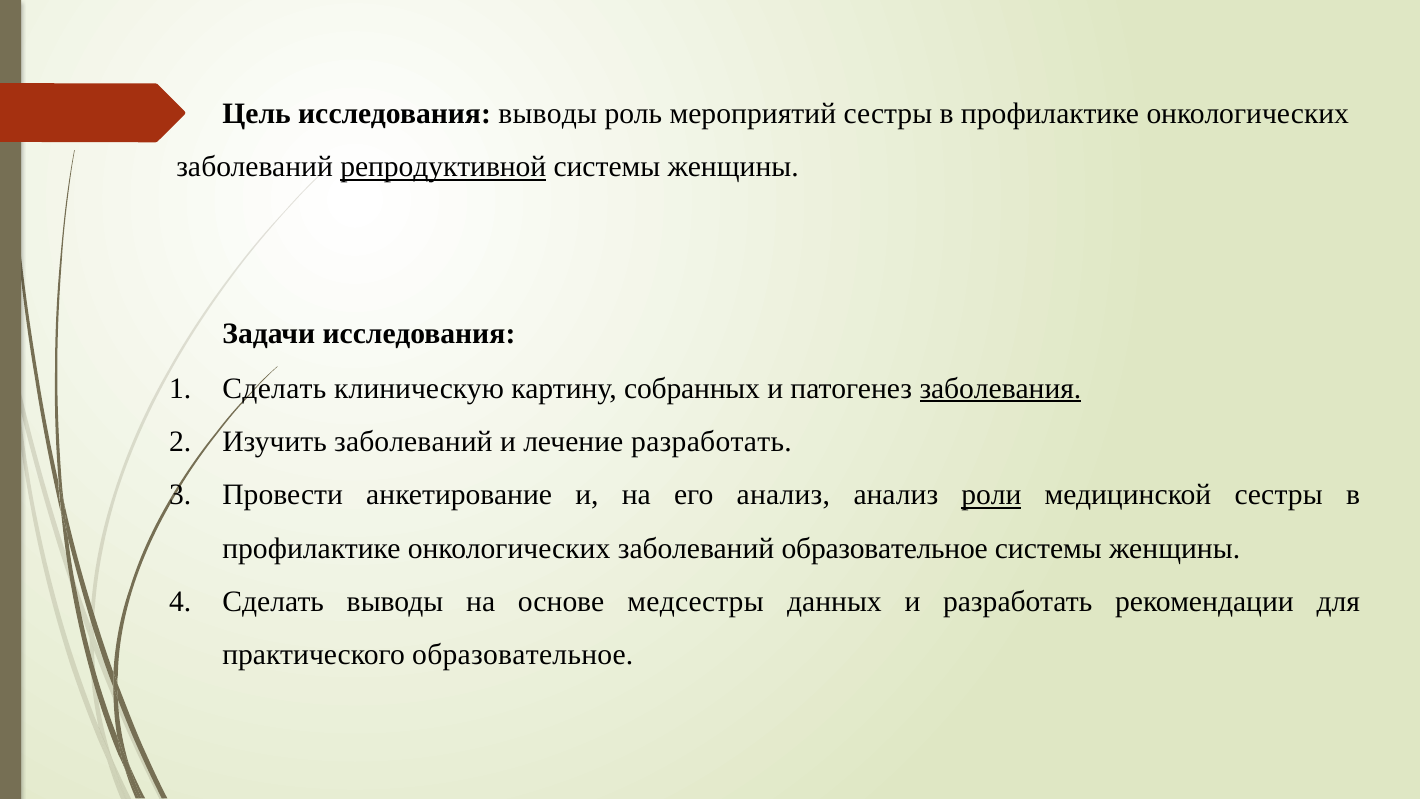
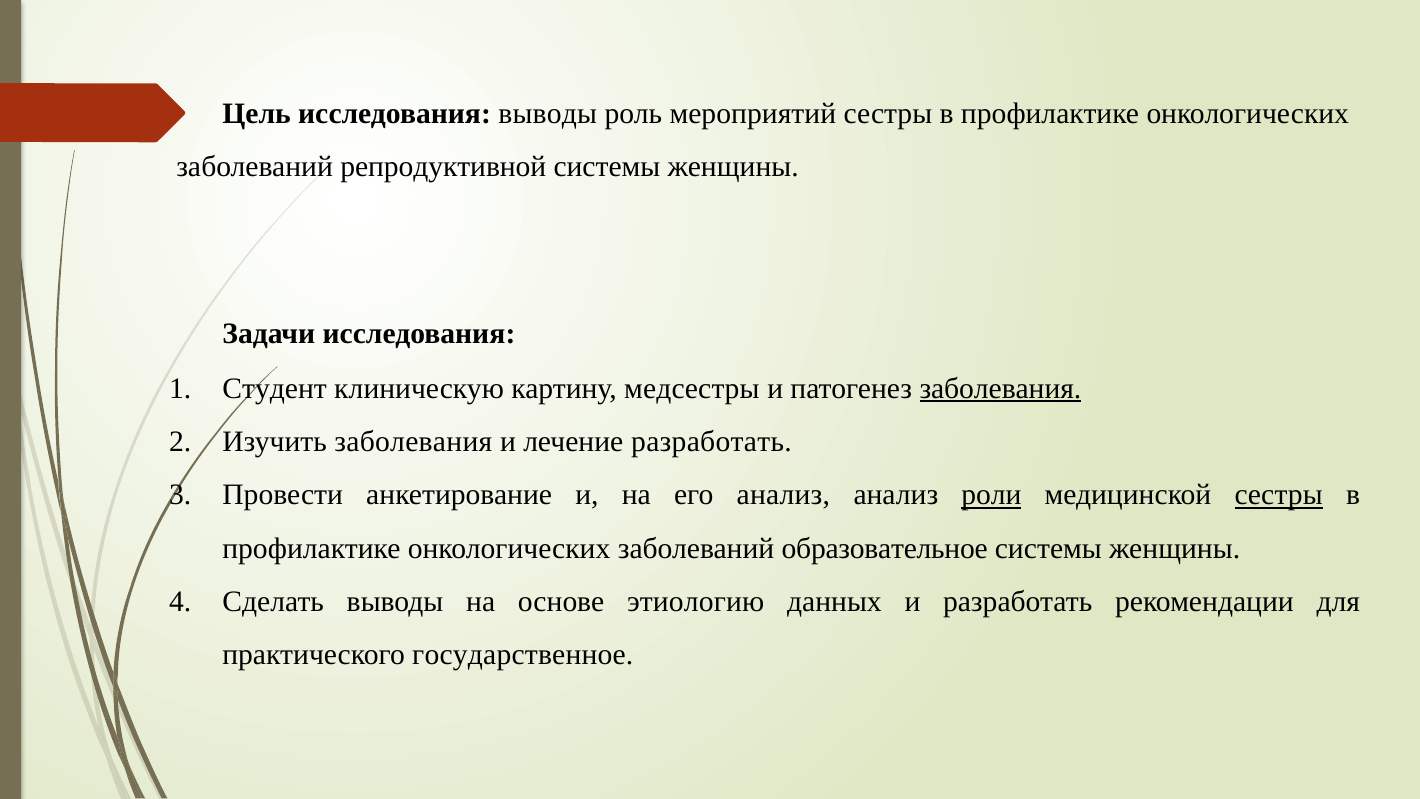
репродуктивной underline: present -> none
Сделать at (274, 388): Сделать -> Студент
собранных: собранных -> медсестры
Изучить заболеваний: заболеваний -> заболевания
сестры at (1279, 495) underline: none -> present
медсестры: медсестры -> этиологию
практического образовательное: образовательное -> государственное
